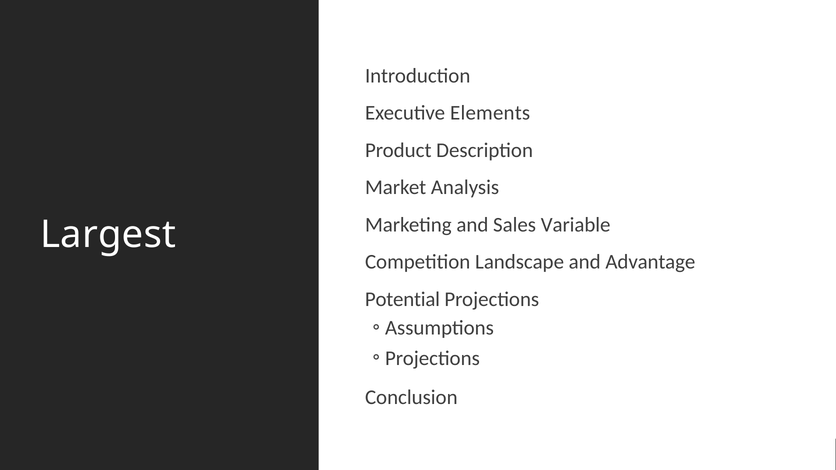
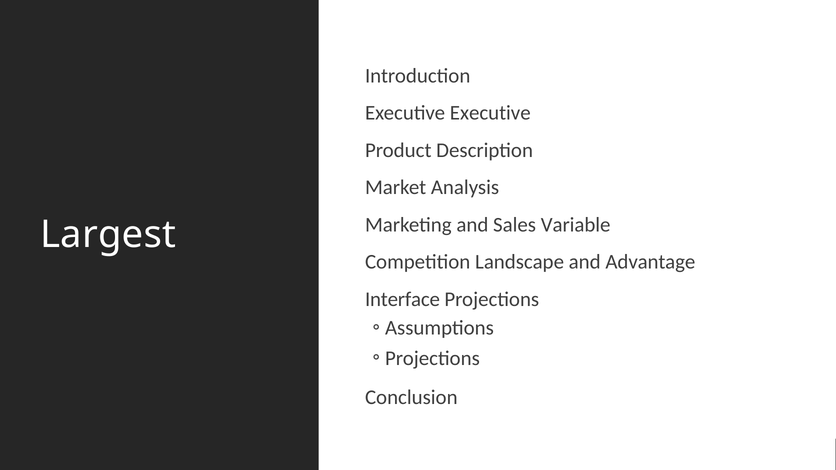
Executive Elements: Elements -> Executive
Potential: Potential -> Interface
